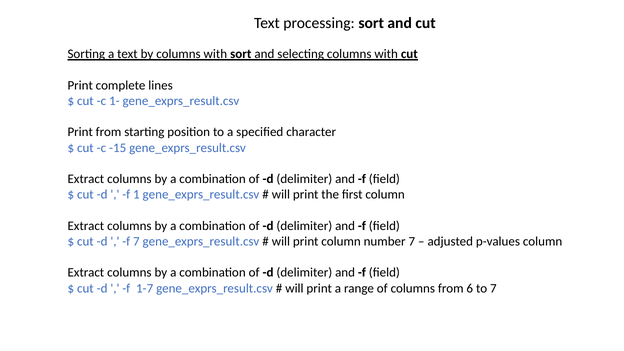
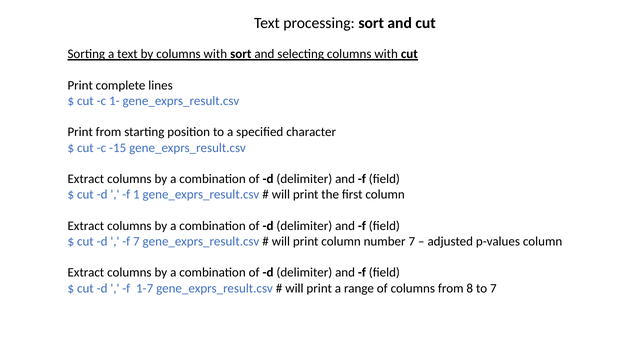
6: 6 -> 8
